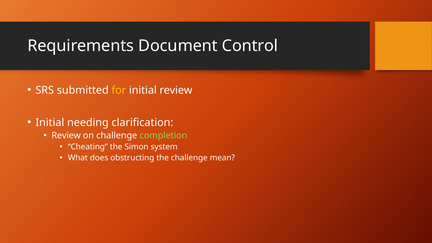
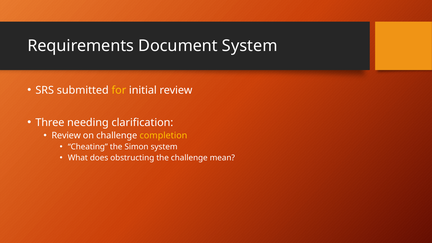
Document Control: Control -> System
Initial at (50, 123): Initial -> Three
completion colour: light green -> yellow
